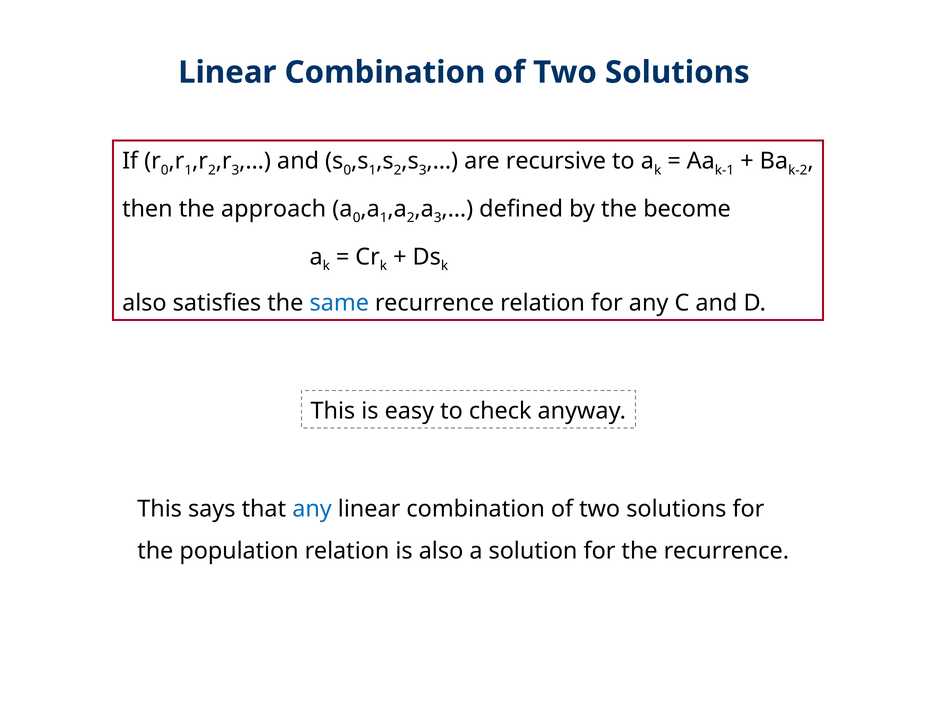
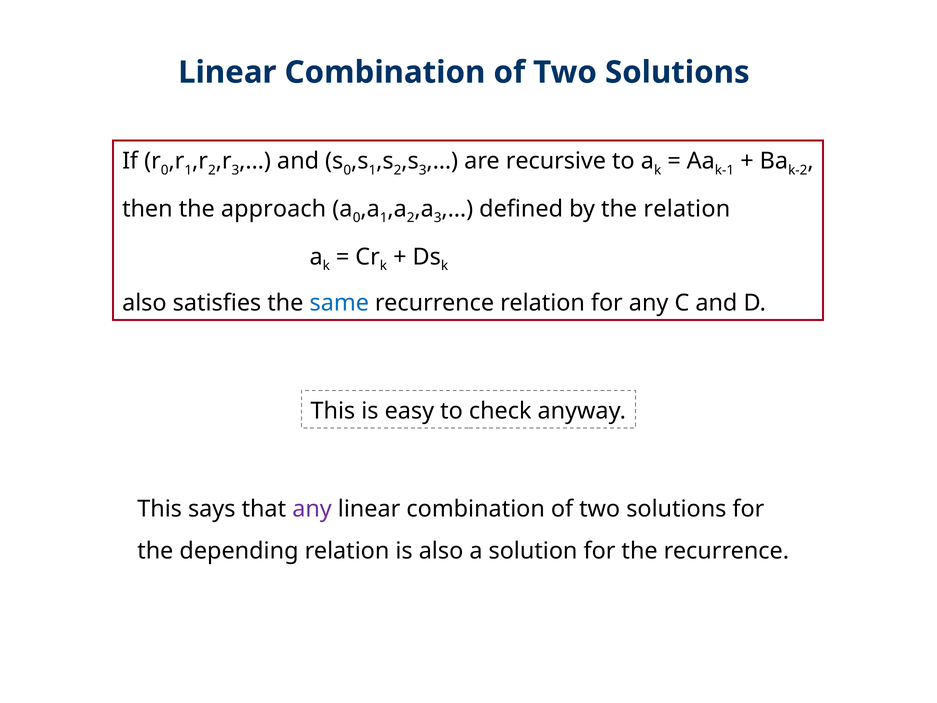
the become: become -> relation
any at (312, 509) colour: blue -> purple
population: population -> depending
